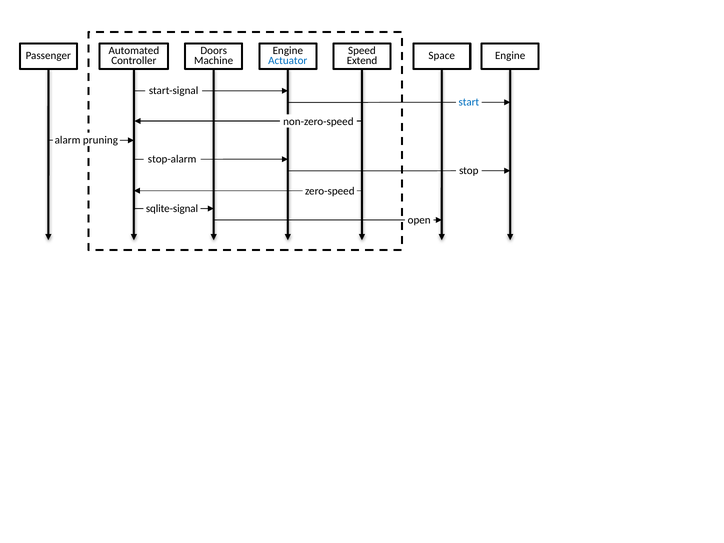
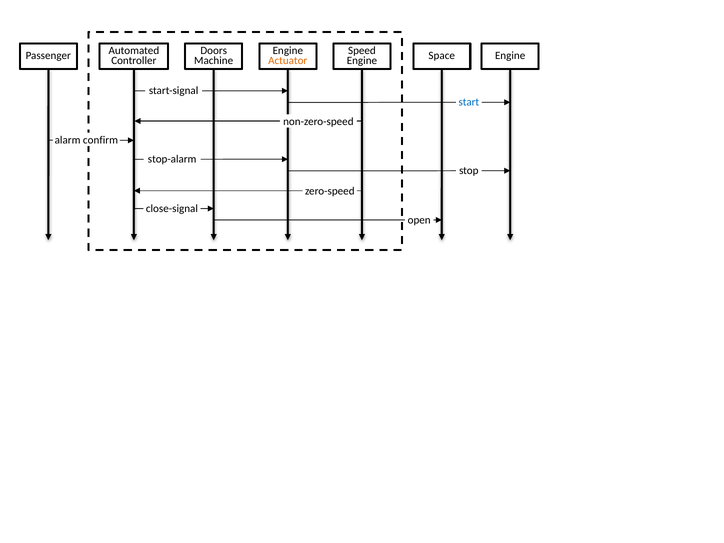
Actuator colour: blue -> orange
Extend at (362, 60): Extend -> Engine
pruning: pruning -> confirm
sqlite-signal: sqlite-signal -> close-signal
